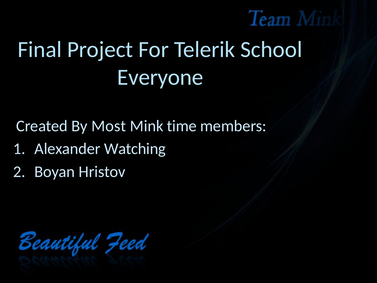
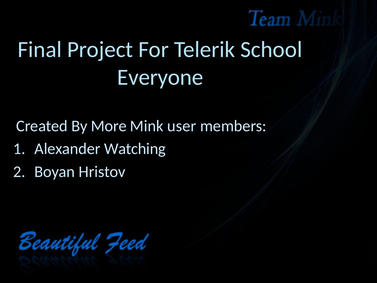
Most: Most -> More
time: time -> user
